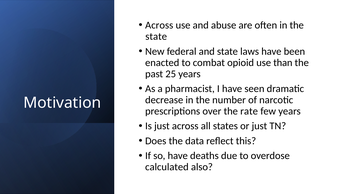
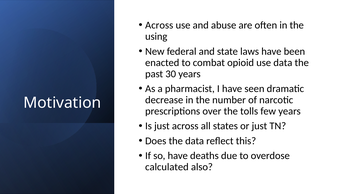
state at (156, 36): state -> using
use than: than -> data
25: 25 -> 30
rate: rate -> tolls
